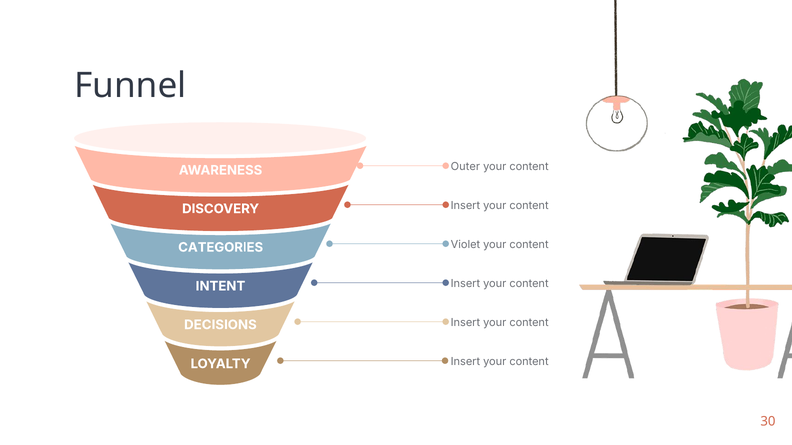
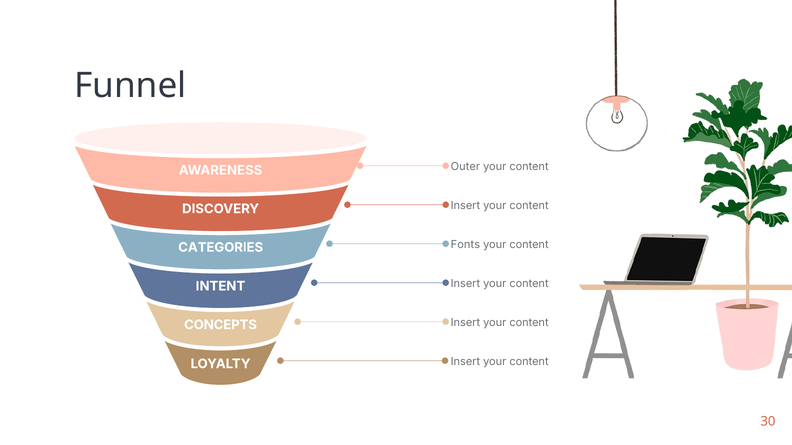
Violet: Violet -> Fonts
DECISIONS: DECISIONS -> CONCEPTS
